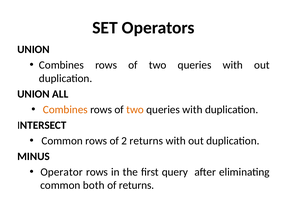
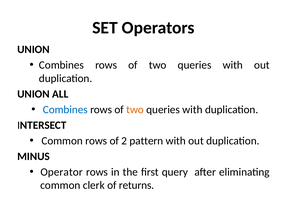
Combines at (65, 110) colour: orange -> blue
2 returns: returns -> pattern
both: both -> clerk
